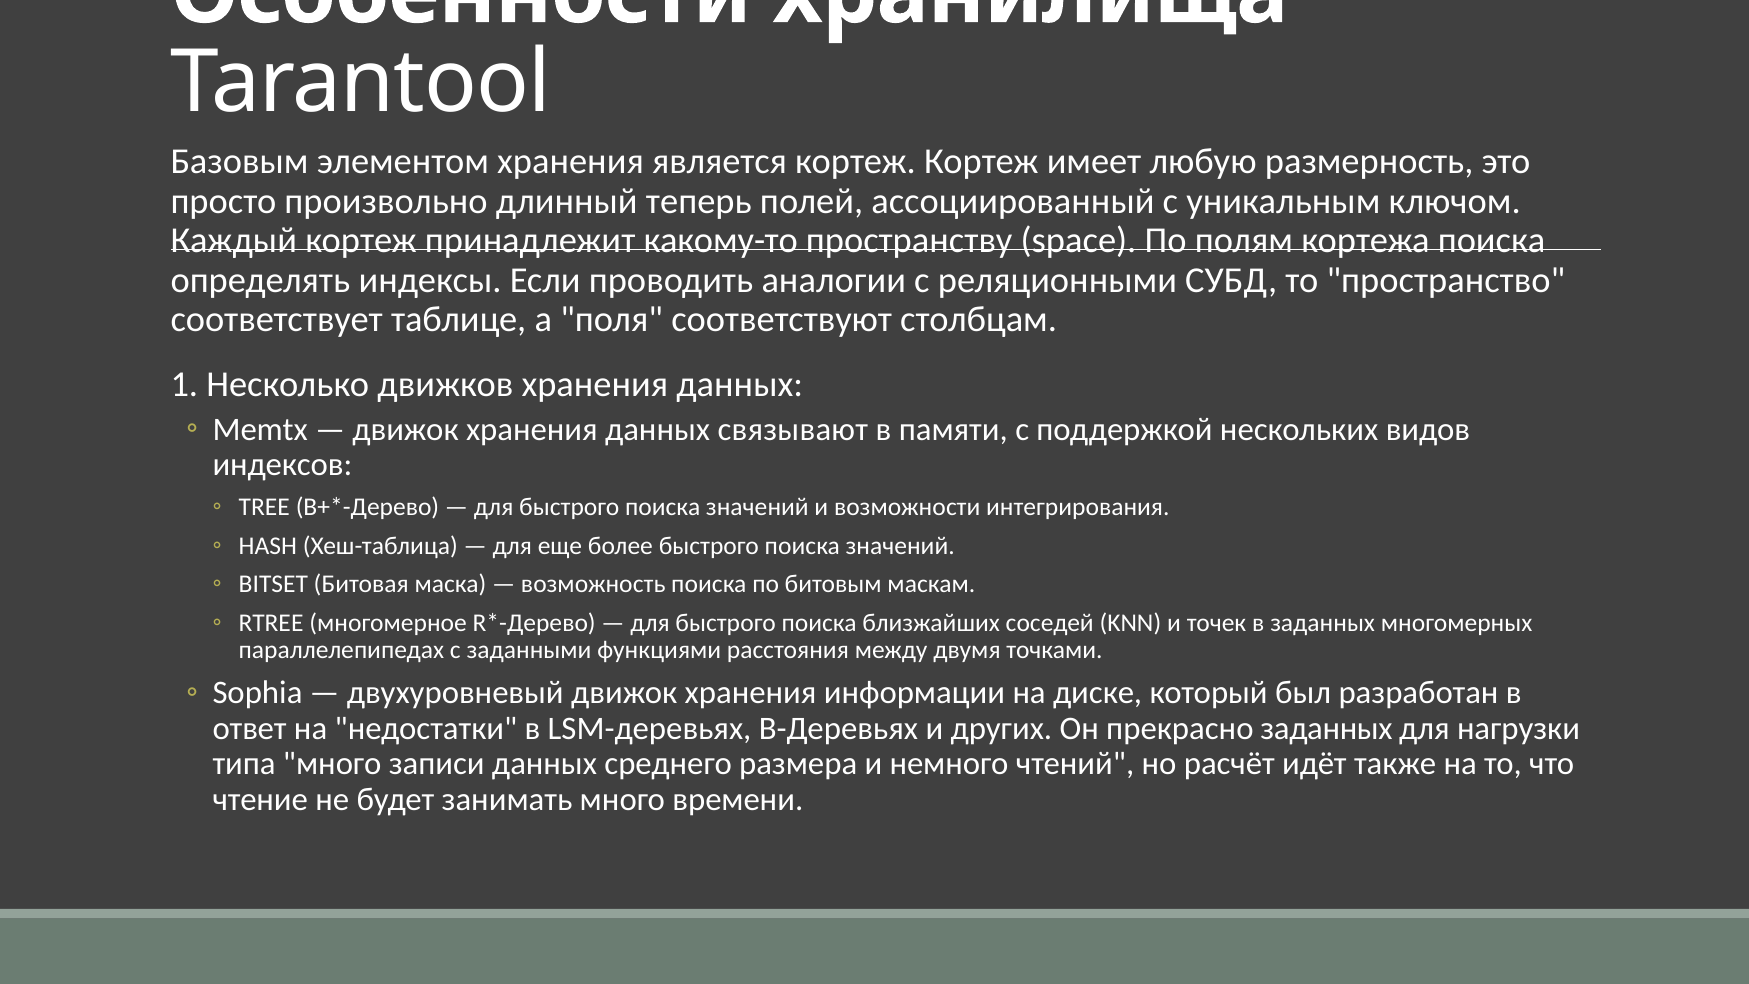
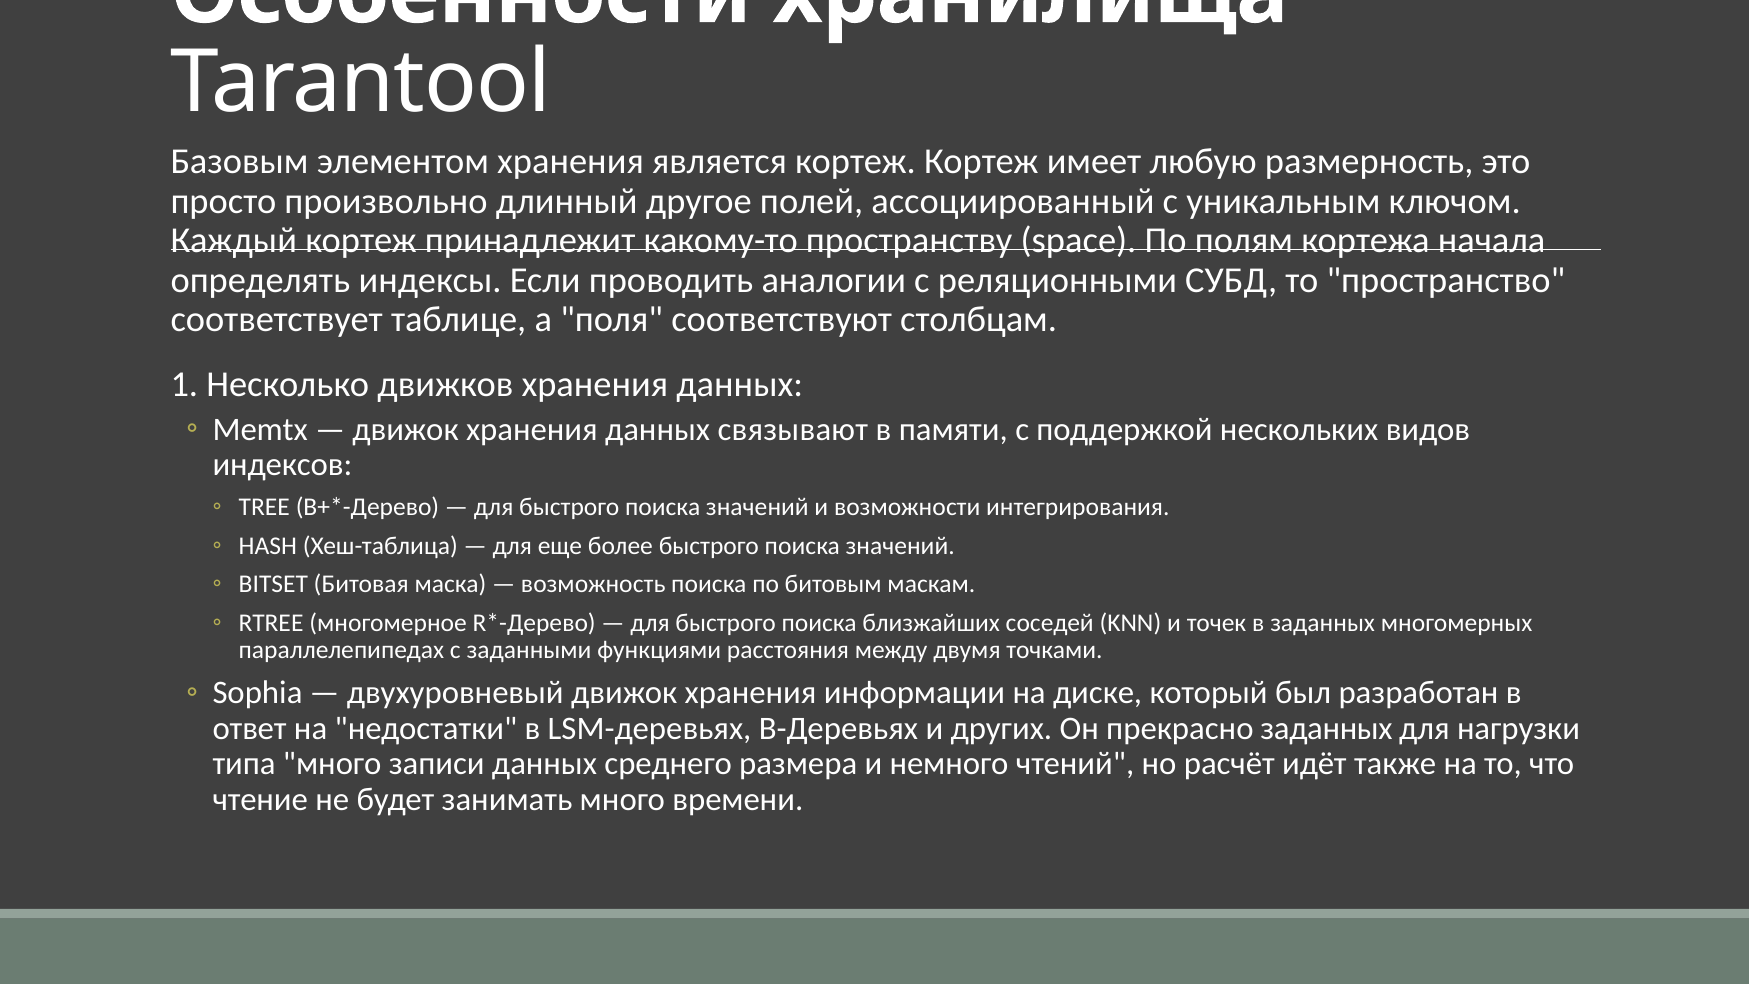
теперь: теперь -> другое
кортежа поиска: поиска -> начала
